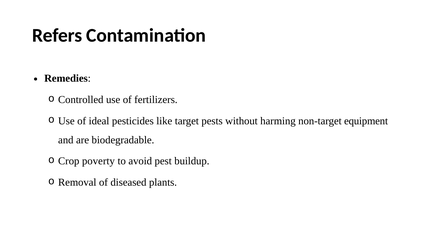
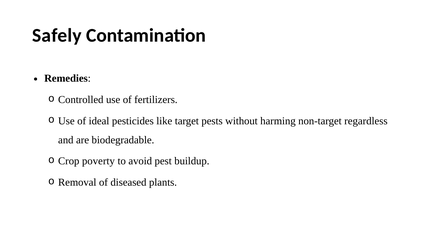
Refers: Refers -> Safely
equipment: equipment -> regardless
